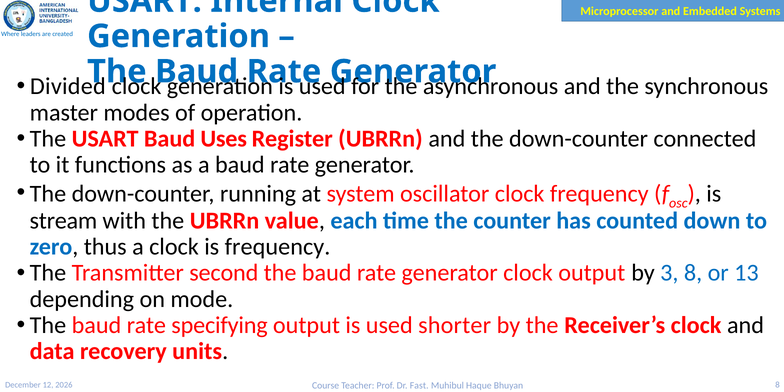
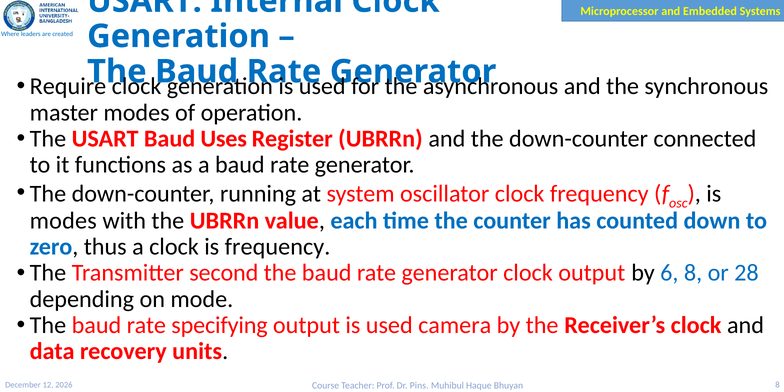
Divided: Divided -> Require
stream at (63, 221): stream -> modes
3: 3 -> 6
13: 13 -> 28
shorter: shorter -> camera
Fast: Fast -> Pins
